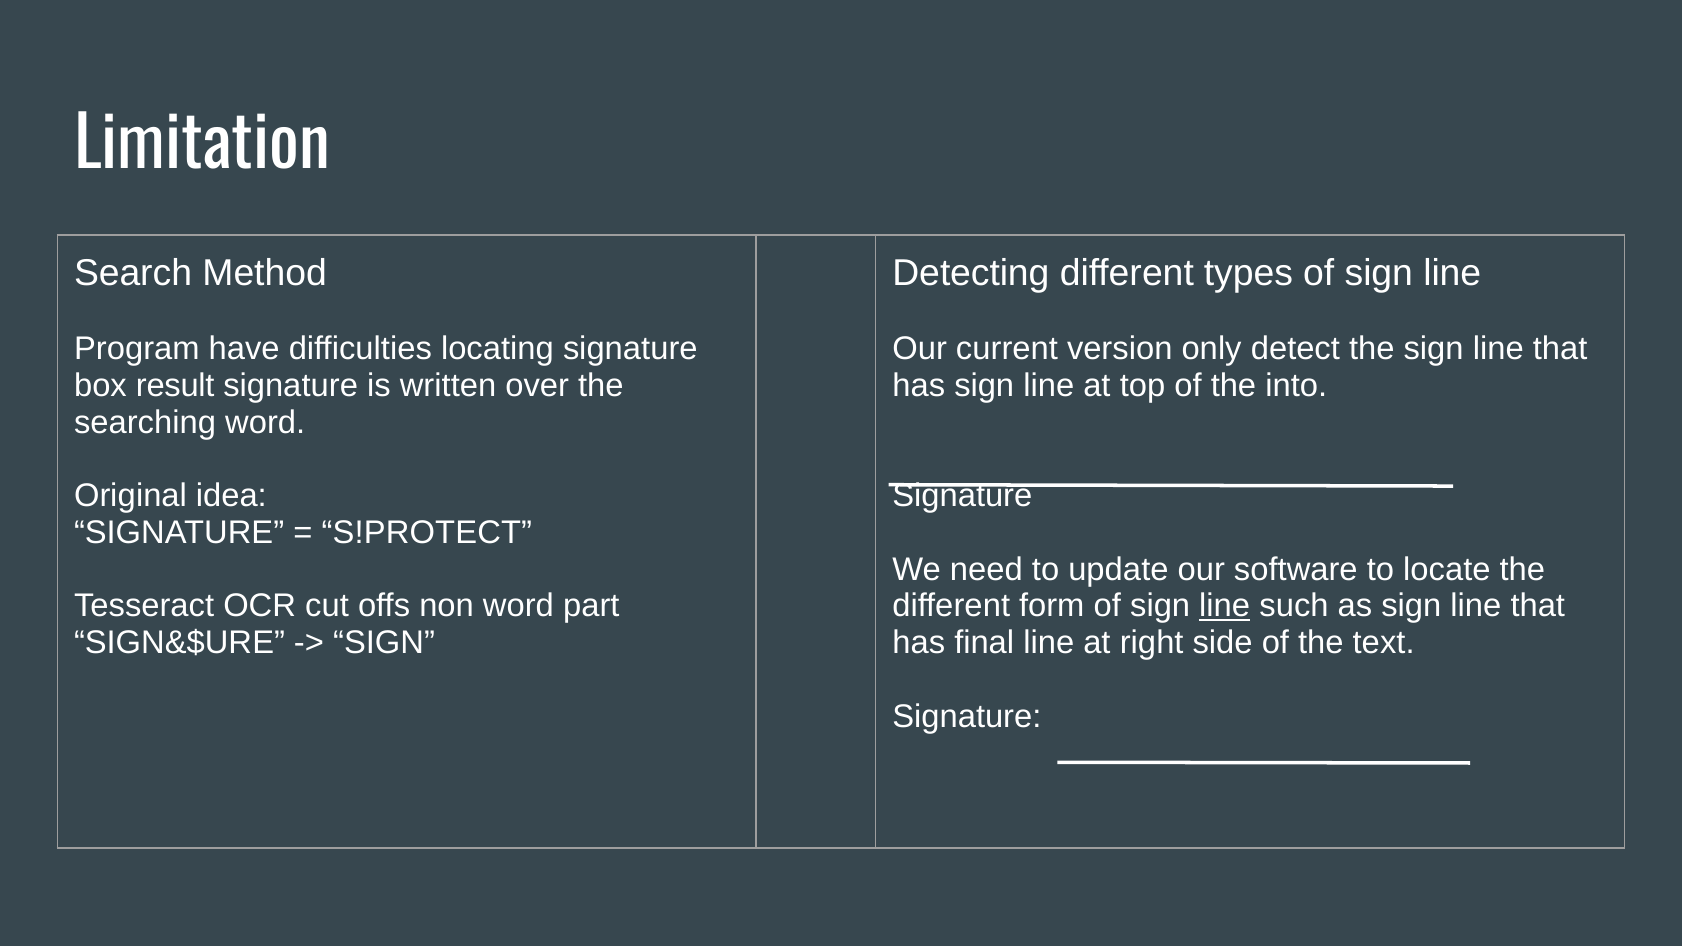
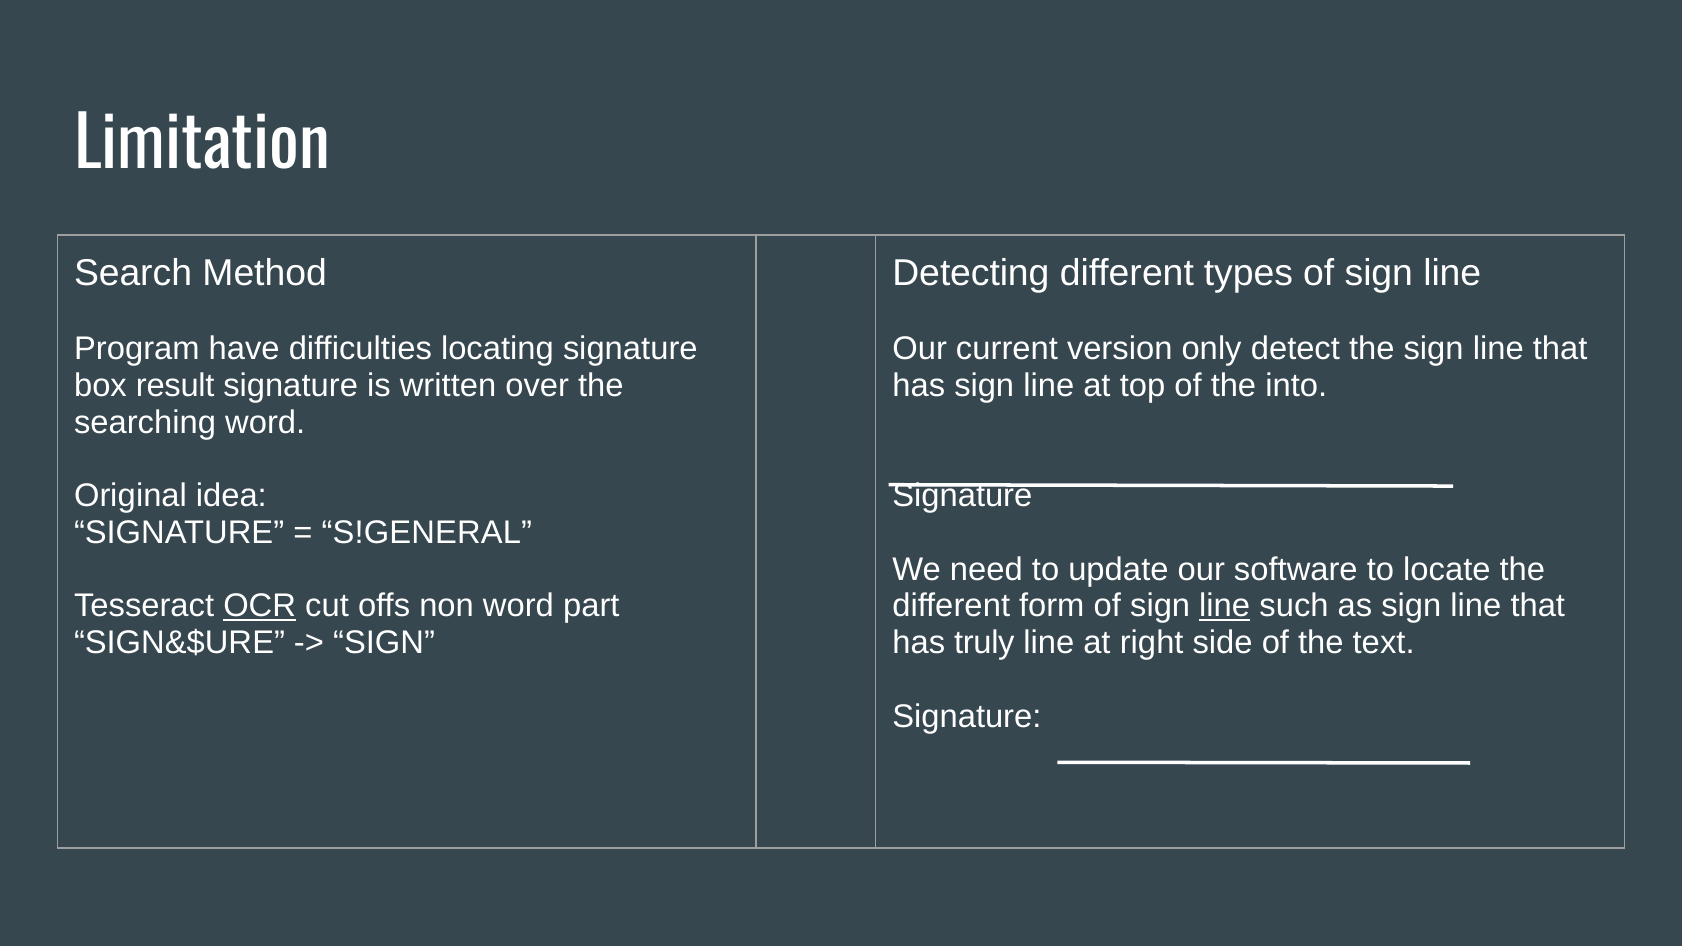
S!PROTECT: S!PROTECT -> S!GENERAL
OCR underline: none -> present
final: final -> truly
